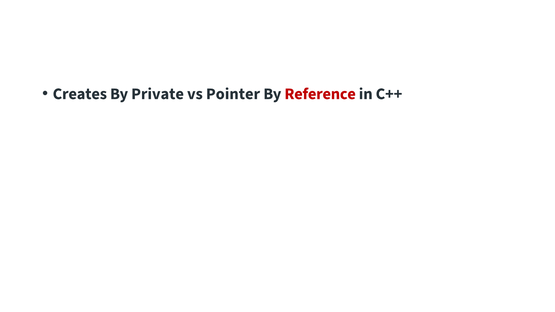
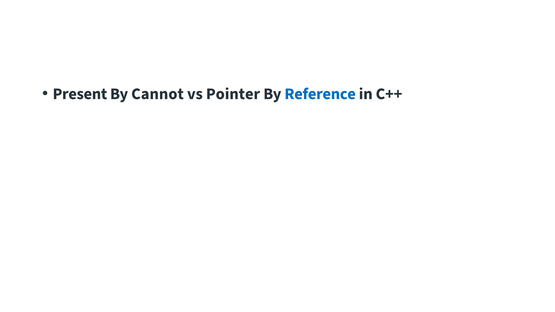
Creates: Creates -> Present
Private: Private -> Cannot
Reference colour: red -> blue
